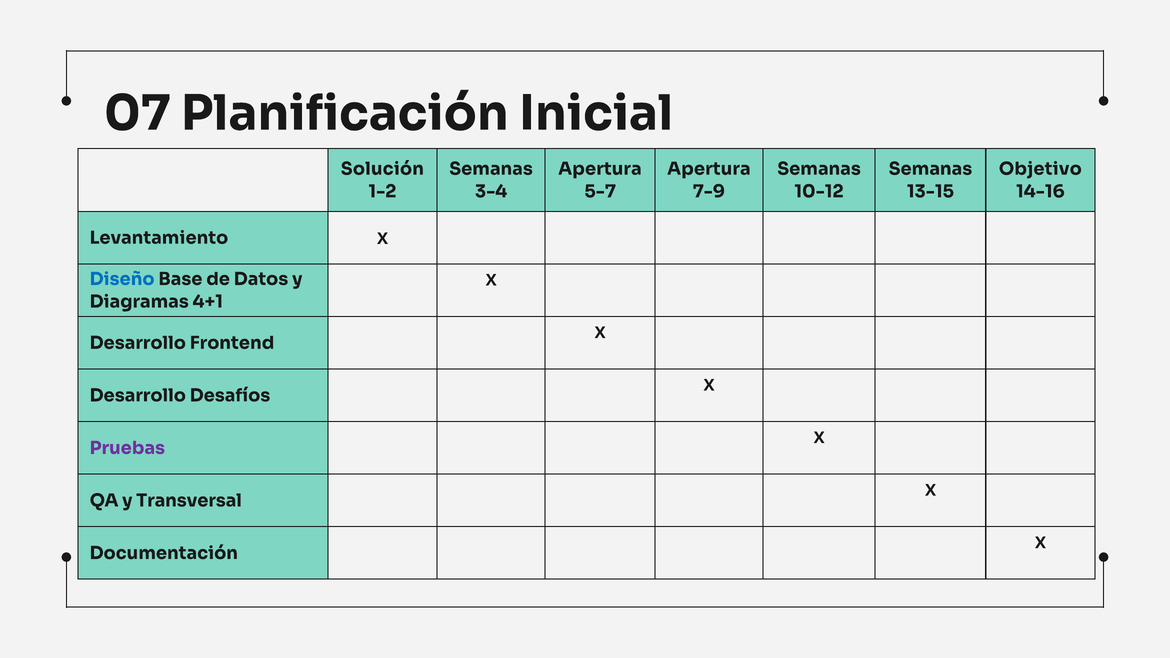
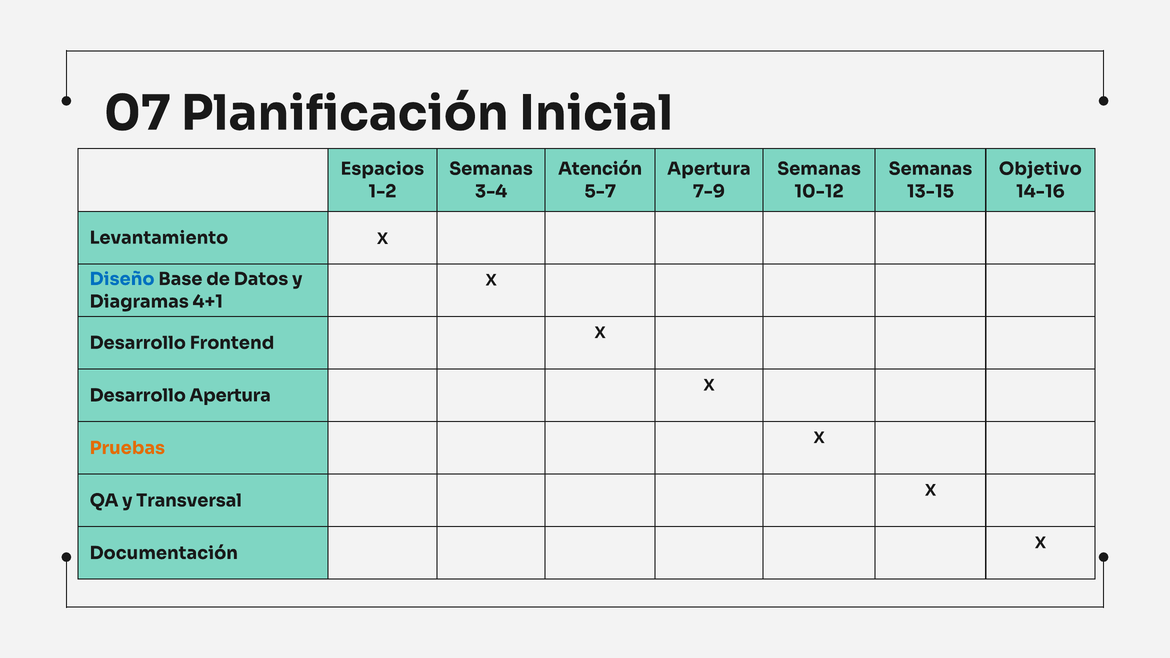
Solución: Solución -> Espacios
Apertura at (600, 169): Apertura -> Atención
Desarrollo Desafíos: Desafíos -> Apertura
Pruebas colour: purple -> orange
